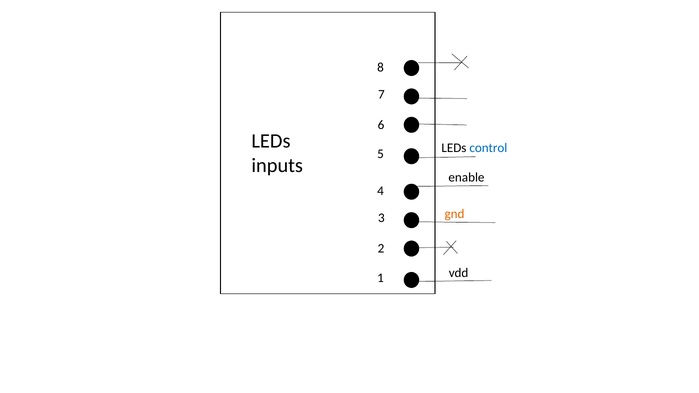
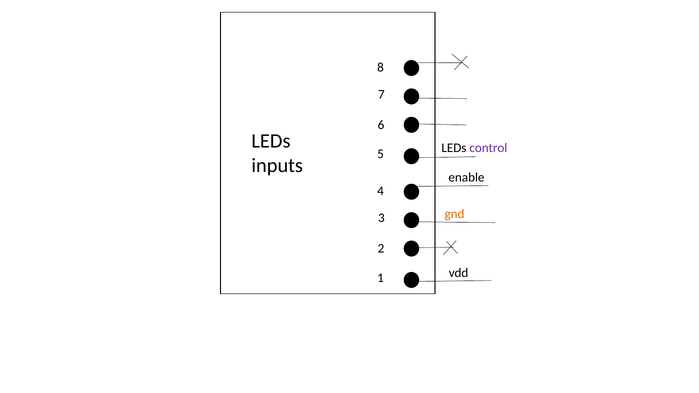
control colour: blue -> purple
